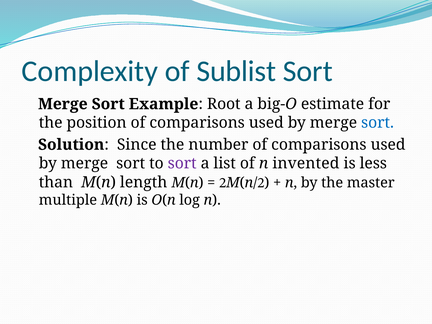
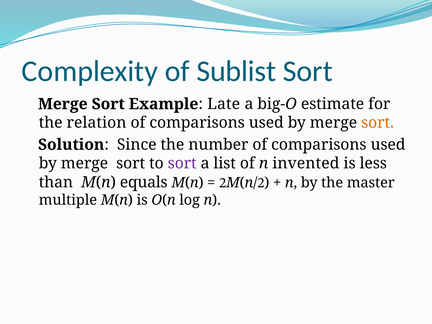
Root: Root -> Late
position: position -> relation
sort at (378, 123) colour: blue -> orange
length: length -> equals
